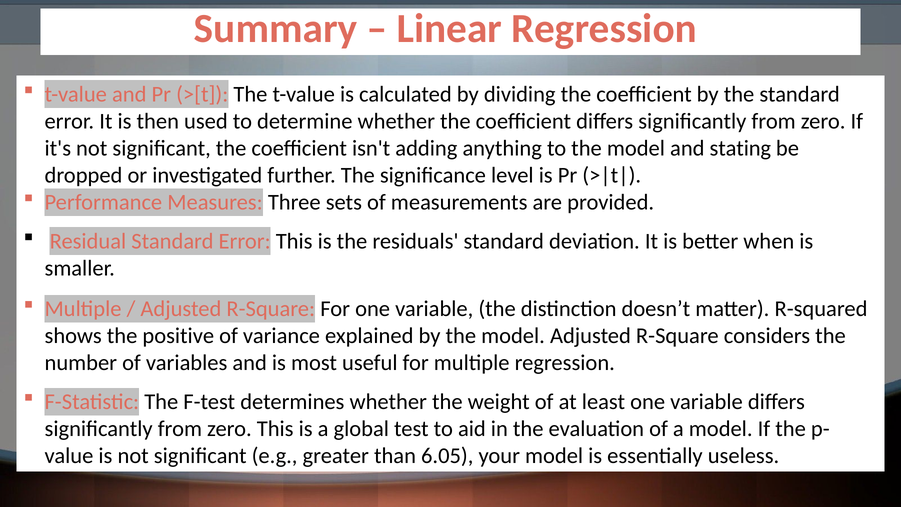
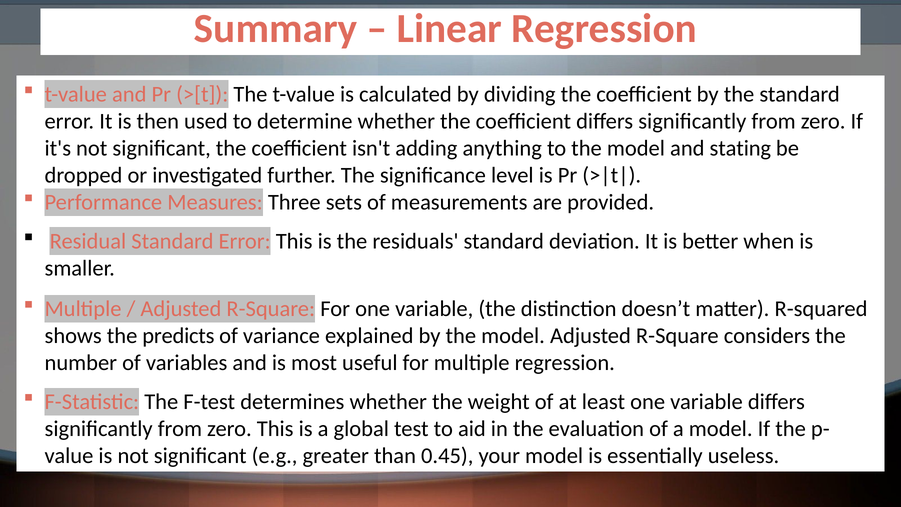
positive: positive -> predicts
6.05: 6.05 -> 0.45
